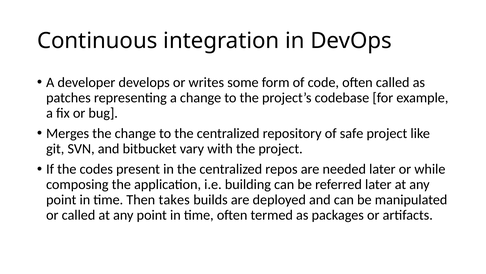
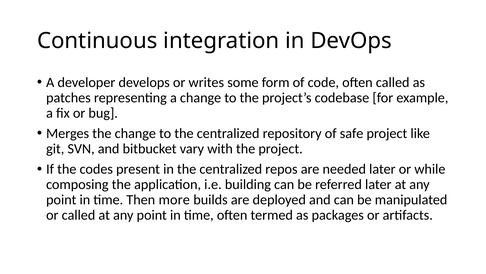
takes: takes -> more
